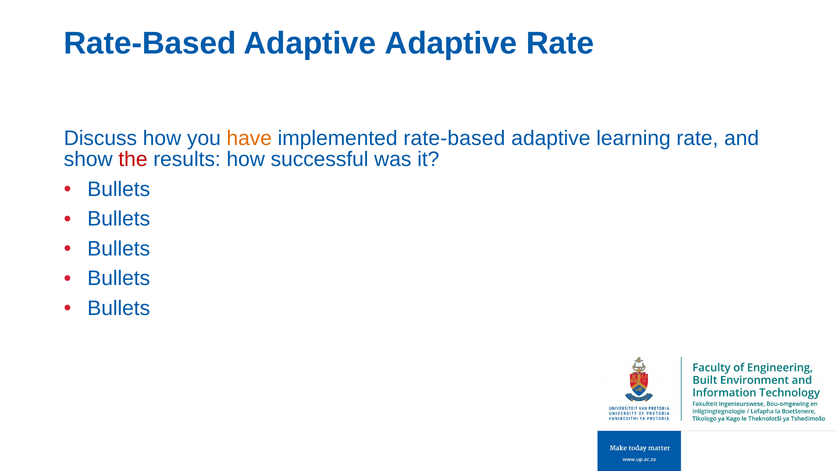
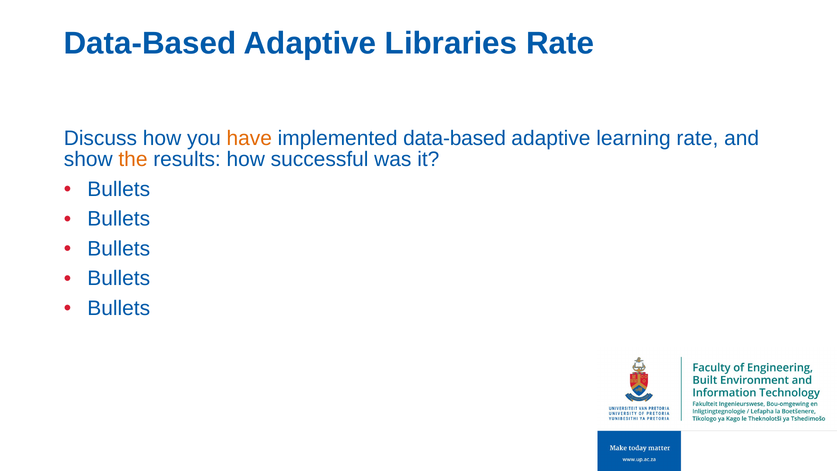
Rate-Based at (150, 43): Rate-Based -> Data-Based
Adaptive Adaptive: Adaptive -> Libraries
implemented rate-based: rate-based -> data-based
the colour: red -> orange
